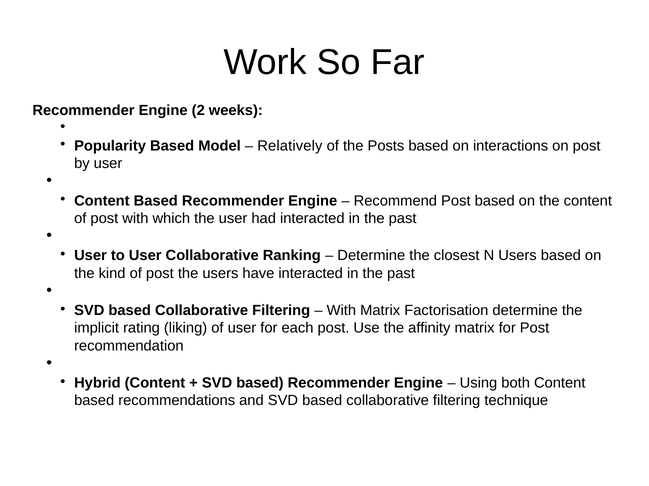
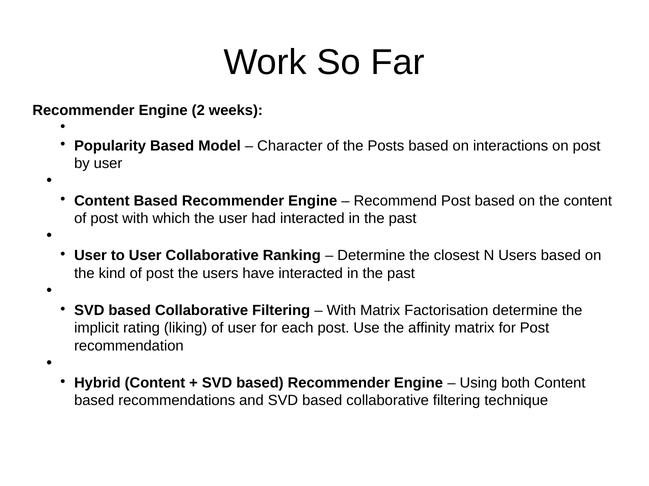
Relatively: Relatively -> Character
